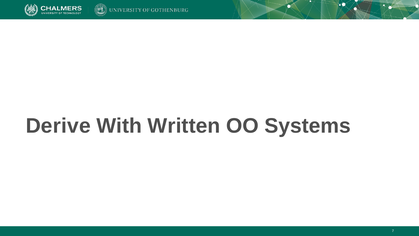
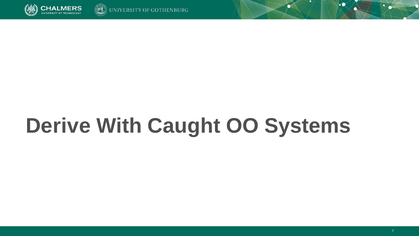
Written: Written -> Caught
